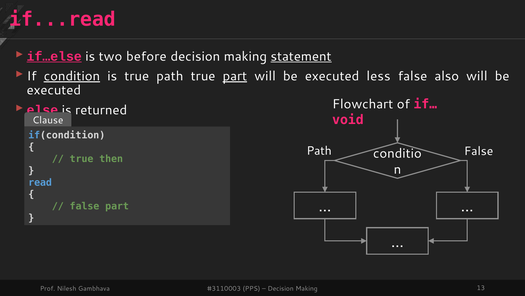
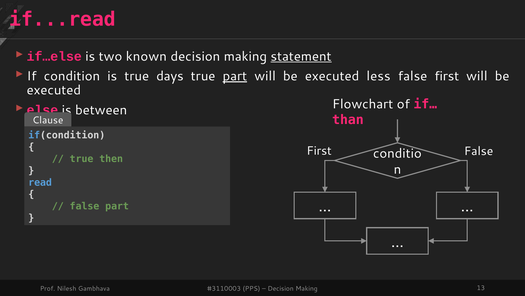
if…else underline: present -> none
before: before -> known
condition underline: present -> none
true path: path -> days
false also: also -> first
returned: returned -> between
void: void -> than
Path at (319, 150): Path -> First
